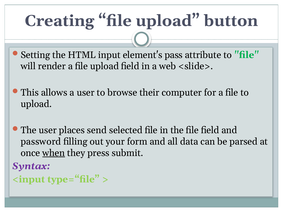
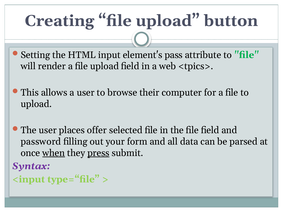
<slide>: <slide> -> <tpics>
send: send -> offer
press underline: none -> present
